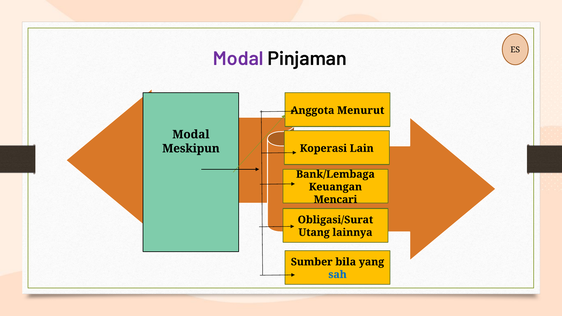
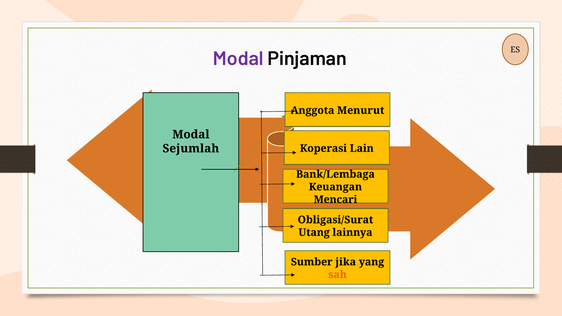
Meskipun: Meskipun -> Sejumlah
bila: bila -> jika
sah colour: blue -> orange
